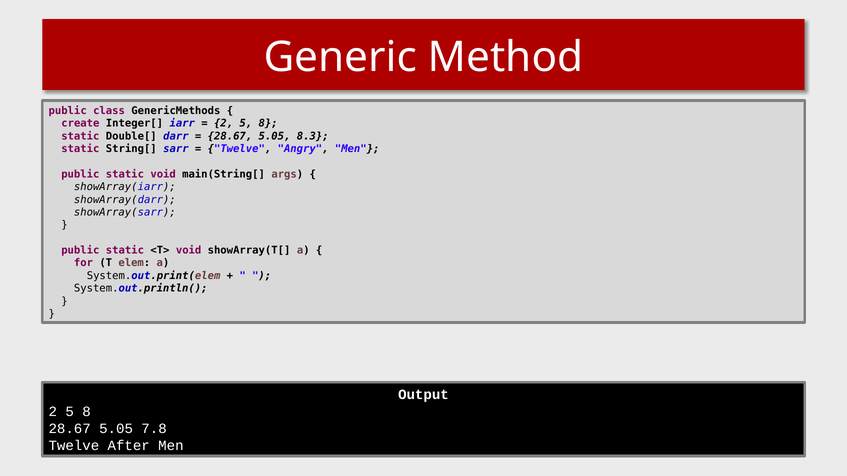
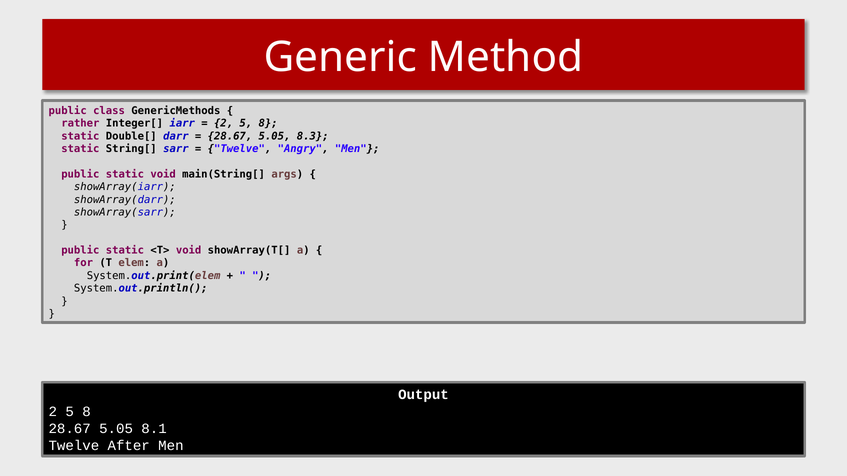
create: create -> rather
7.8: 7.8 -> 8.1
